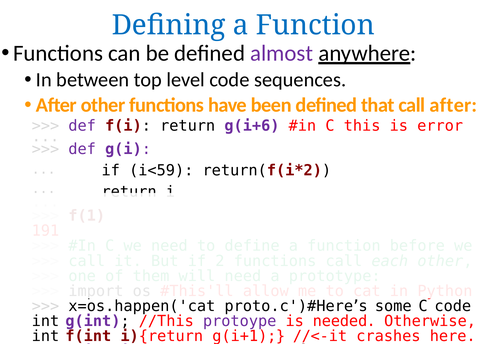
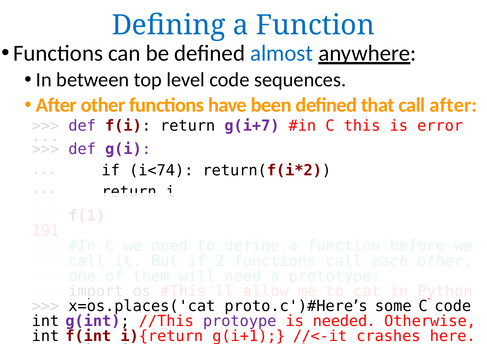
almost colour: purple -> blue
g(i+6: g(i+6 -> g(i+7
i<59: i<59 -> i<74
x=os.happen('cat: x=os.happen('cat -> x=os.places('cat
